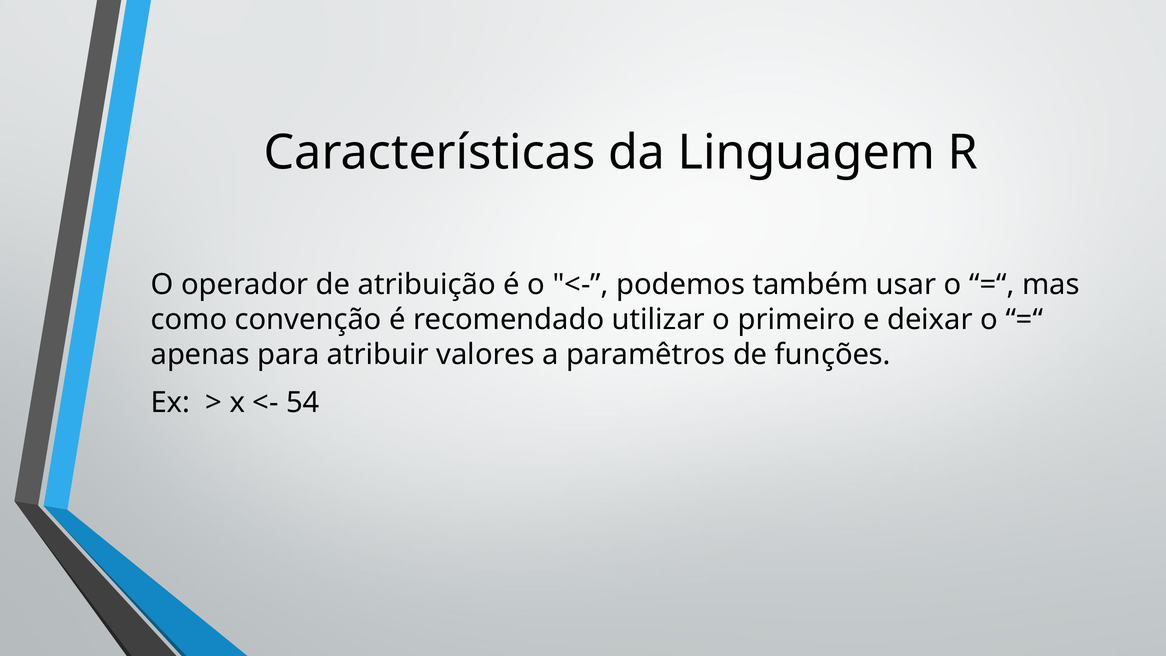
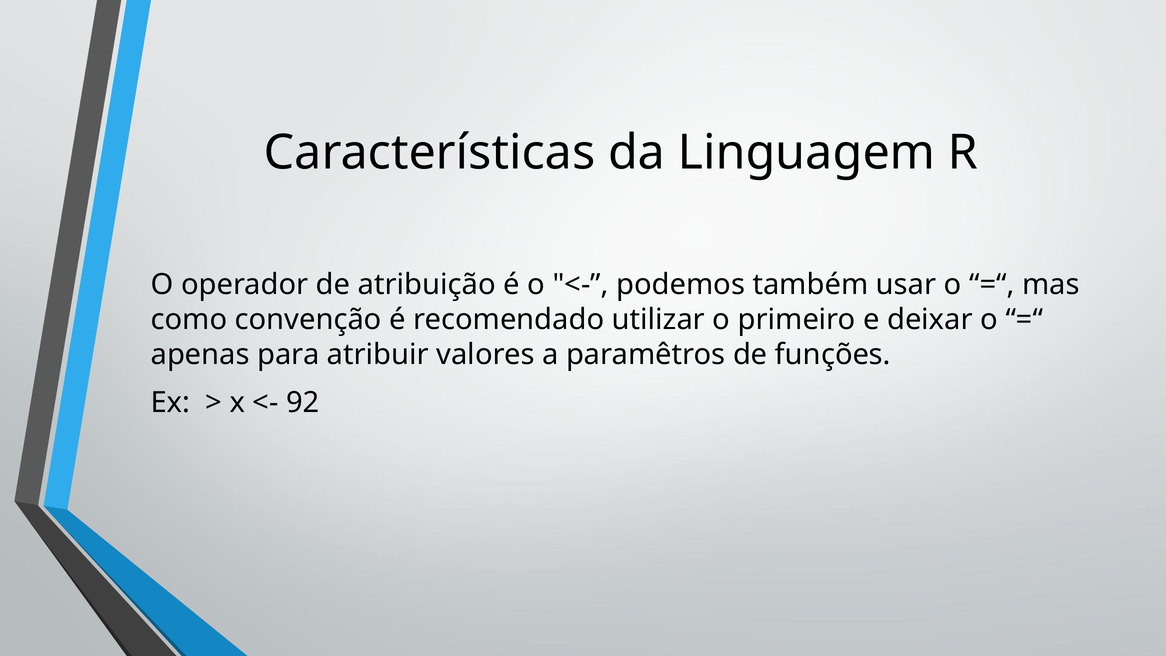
54: 54 -> 92
